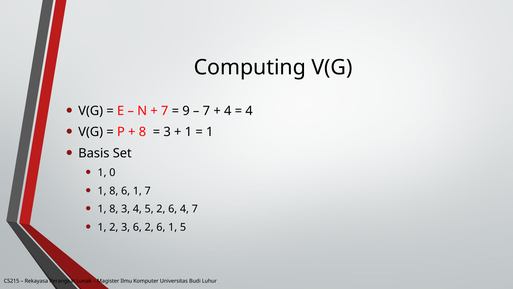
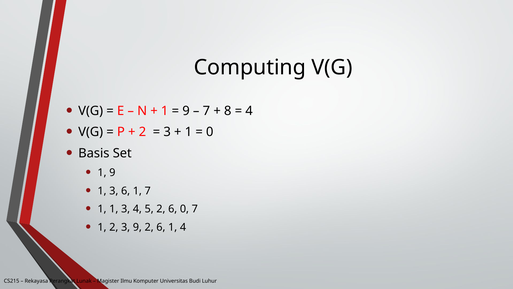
7 at (165, 111): 7 -> 1
4 at (228, 111): 4 -> 8
8 at (142, 132): 8 -> 2
1 at (210, 132): 1 -> 0
1 0: 0 -> 9
8 at (114, 191): 8 -> 3
8 at (114, 209): 8 -> 1
6 4: 4 -> 0
3 6: 6 -> 9
1 5: 5 -> 4
